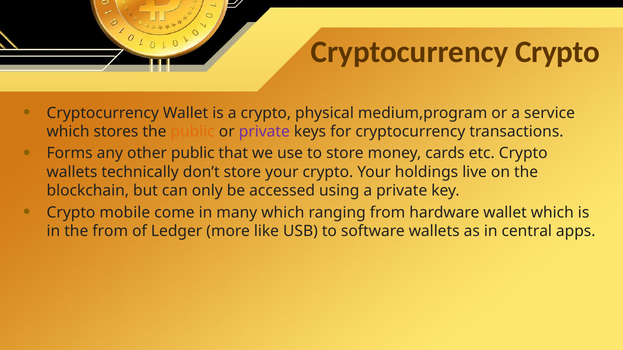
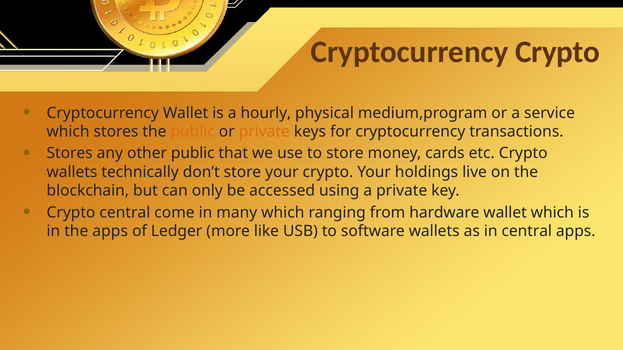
a crypto: crypto -> hourly
private at (264, 132) colour: purple -> orange
Forms at (70, 154): Forms -> Stores
Crypto mobile: mobile -> central
the from: from -> apps
